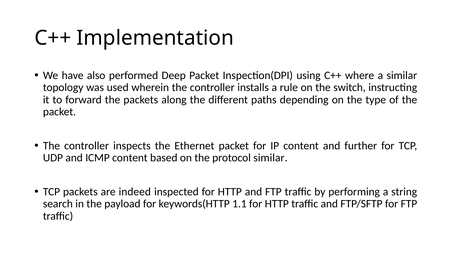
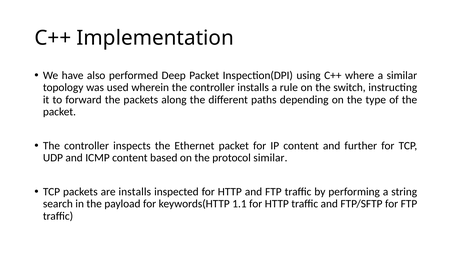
are indeed: indeed -> installs
